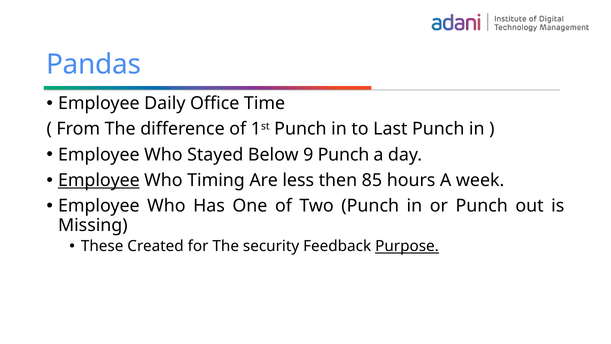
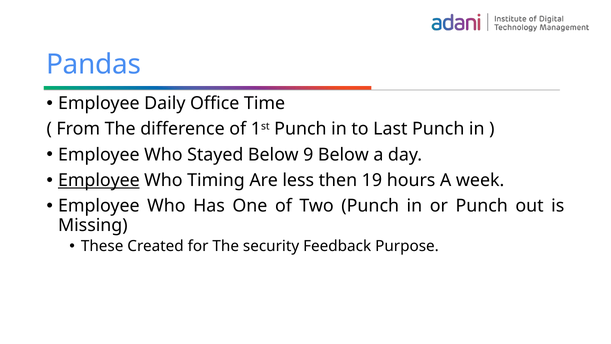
9 Punch: Punch -> Below
85: 85 -> 19
Purpose underline: present -> none
